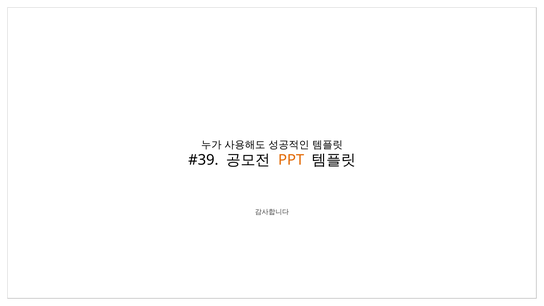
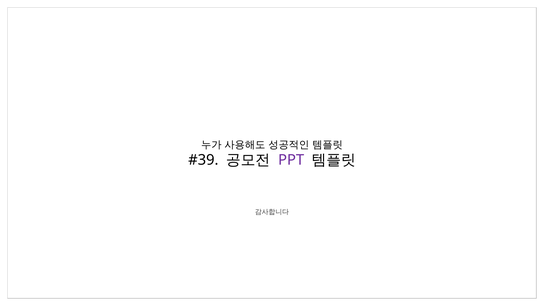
PPT colour: orange -> purple
